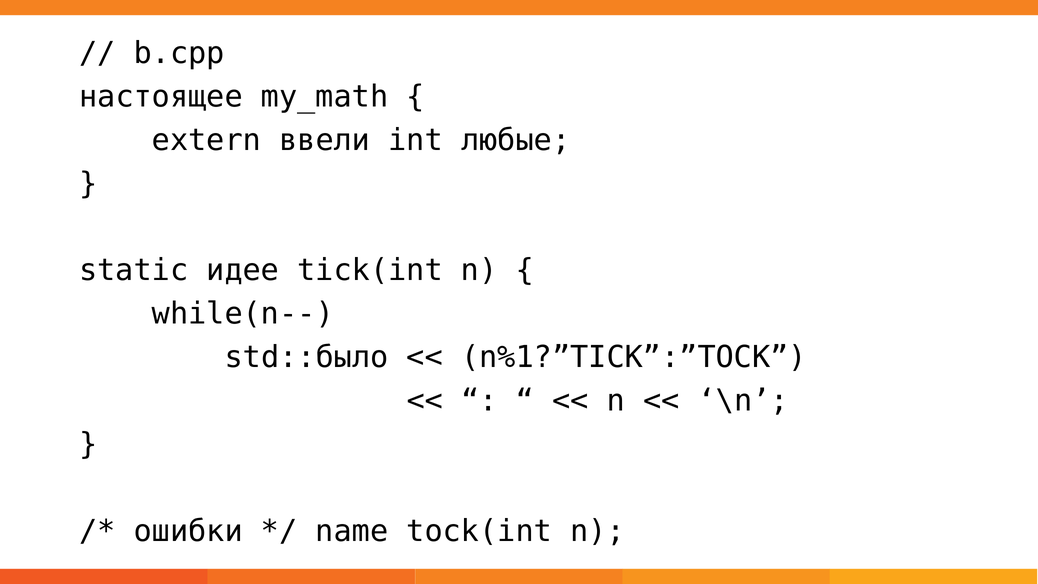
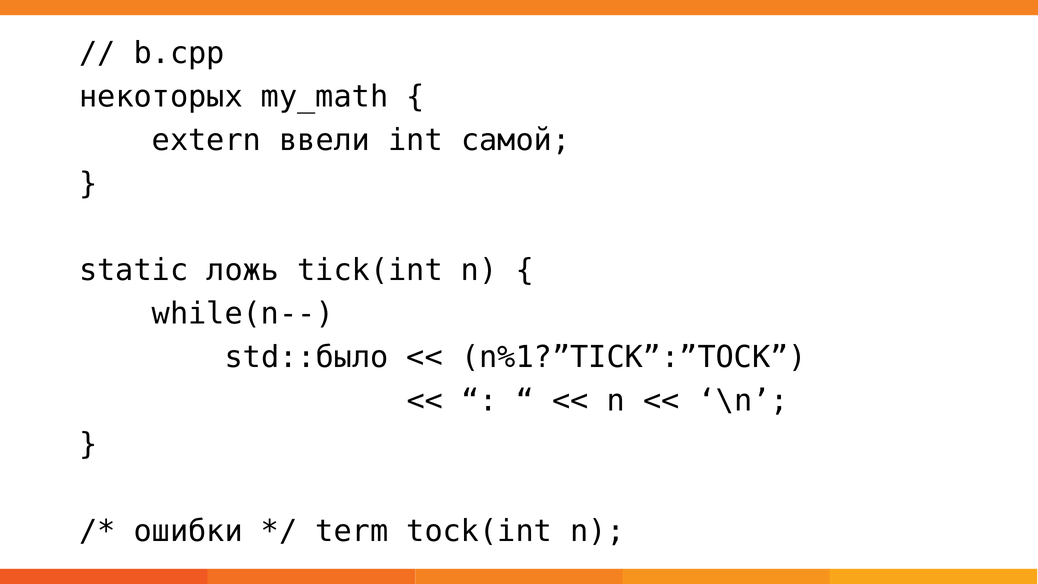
настоящее: настоящее -> некоторых
любые: любые -> самой
идее: идее -> ложь
name: name -> term
